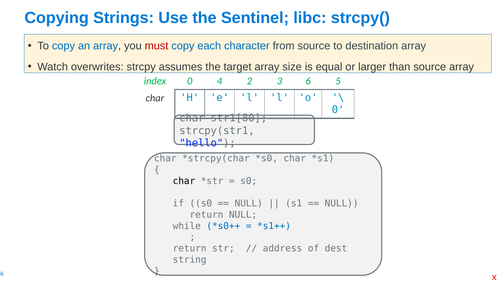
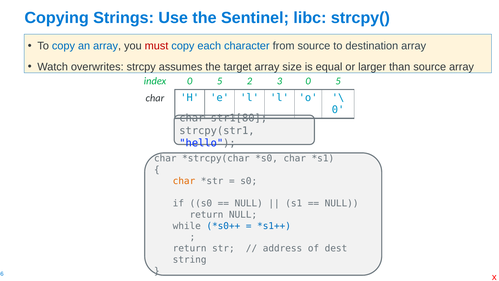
index 0 4: 4 -> 5
3 6: 6 -> 0
char at (184, 181) colour: black -> orange
